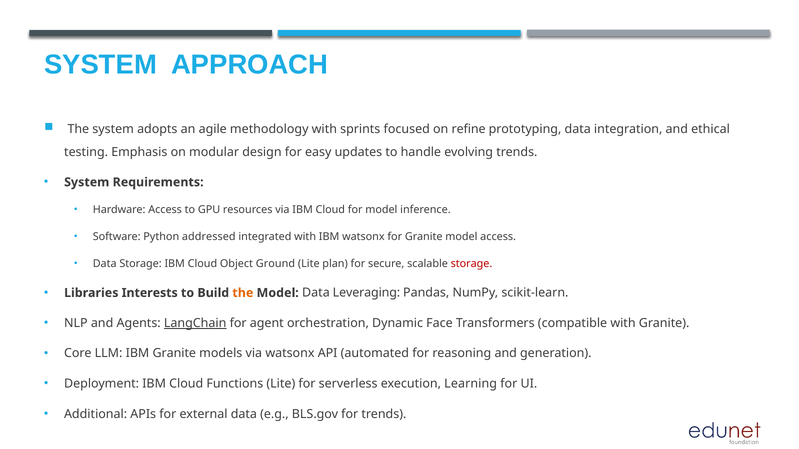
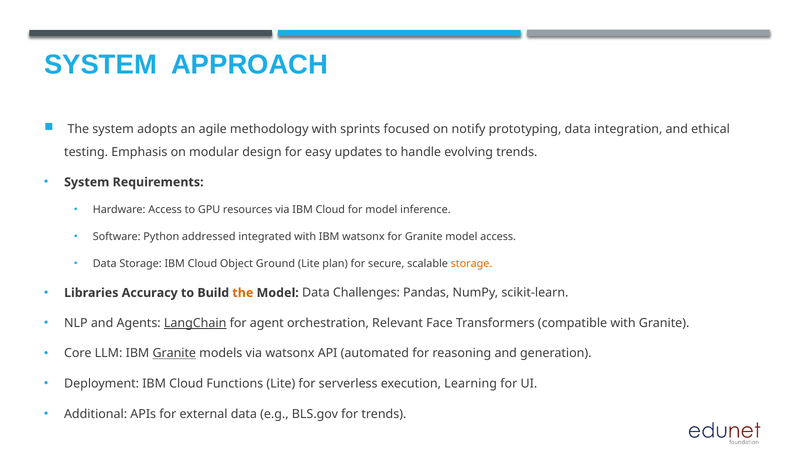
refine: refine -> notify
storage at (471, 264) colour: red -> orange
Interests: Interests -> Accuracy
Leveraging: Leveraging -> Challenges
Dynamic: Dynamic -> Relevant
Granite at (174, 354) underline: none -> present
